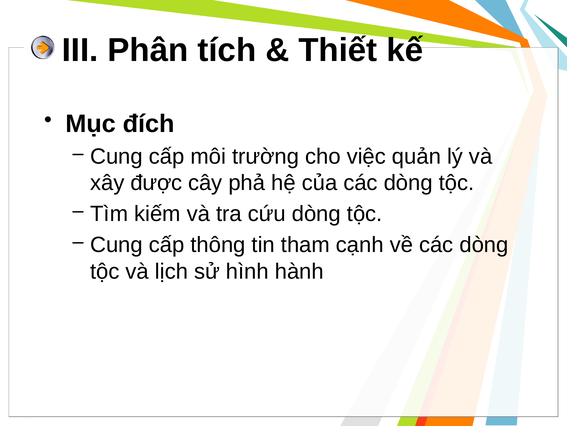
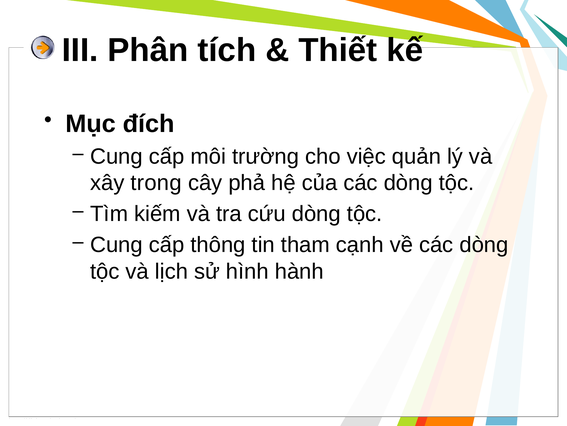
được: được -> trong
